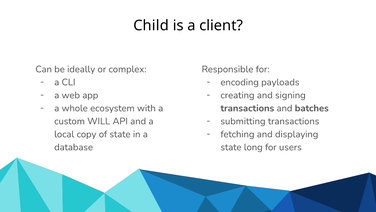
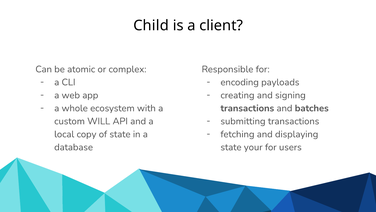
ideally: ideally -> atomic
long: long -> your
